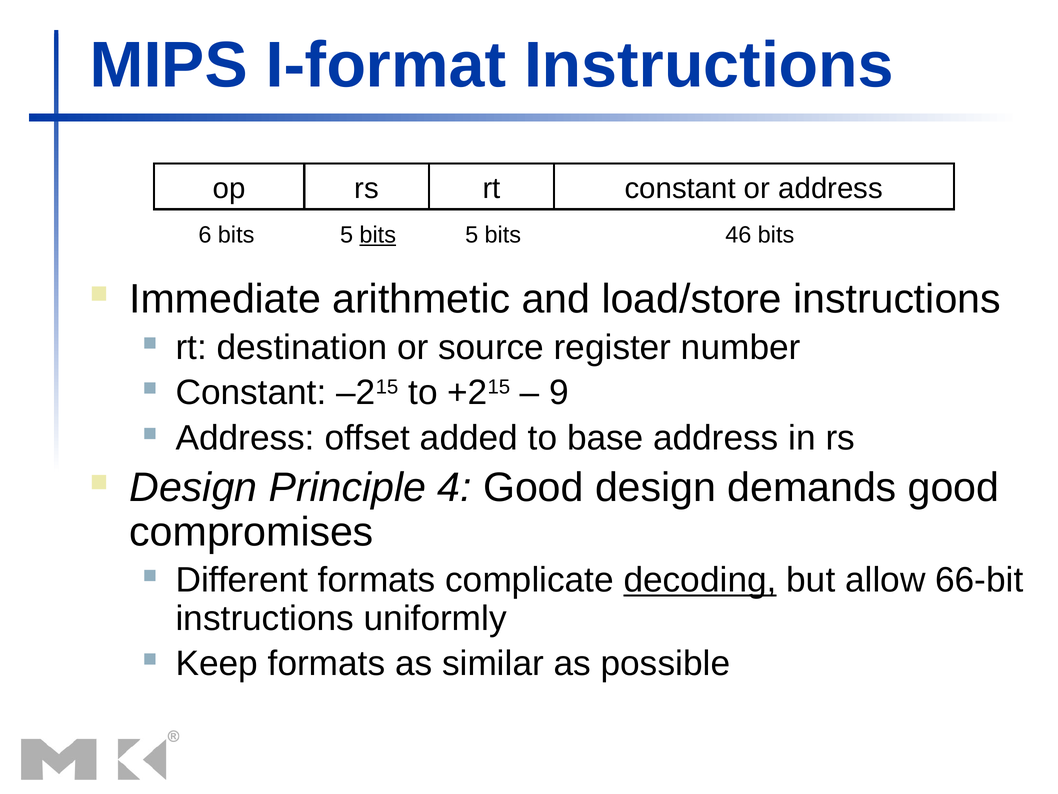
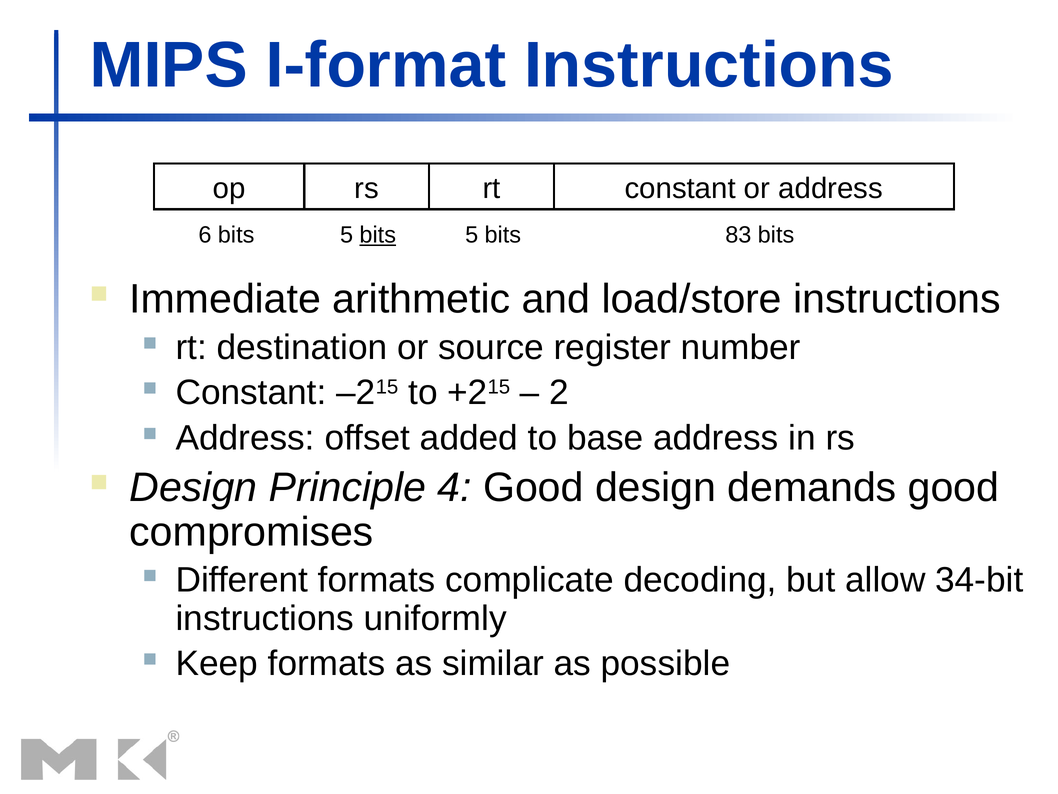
46: 46 -> 83
9: 9 -> 2
decoding underline: present -> none
66-bit: 66-bit -> 34-bit
